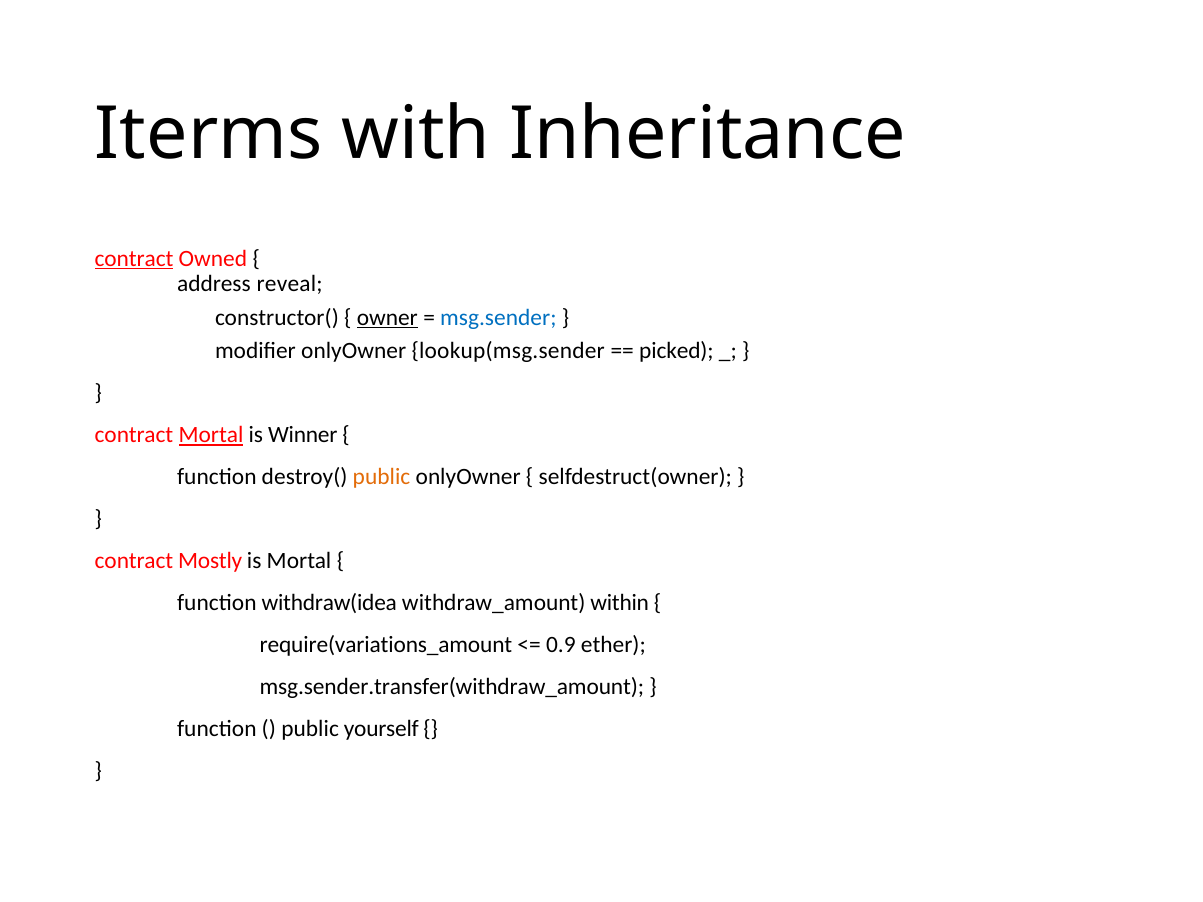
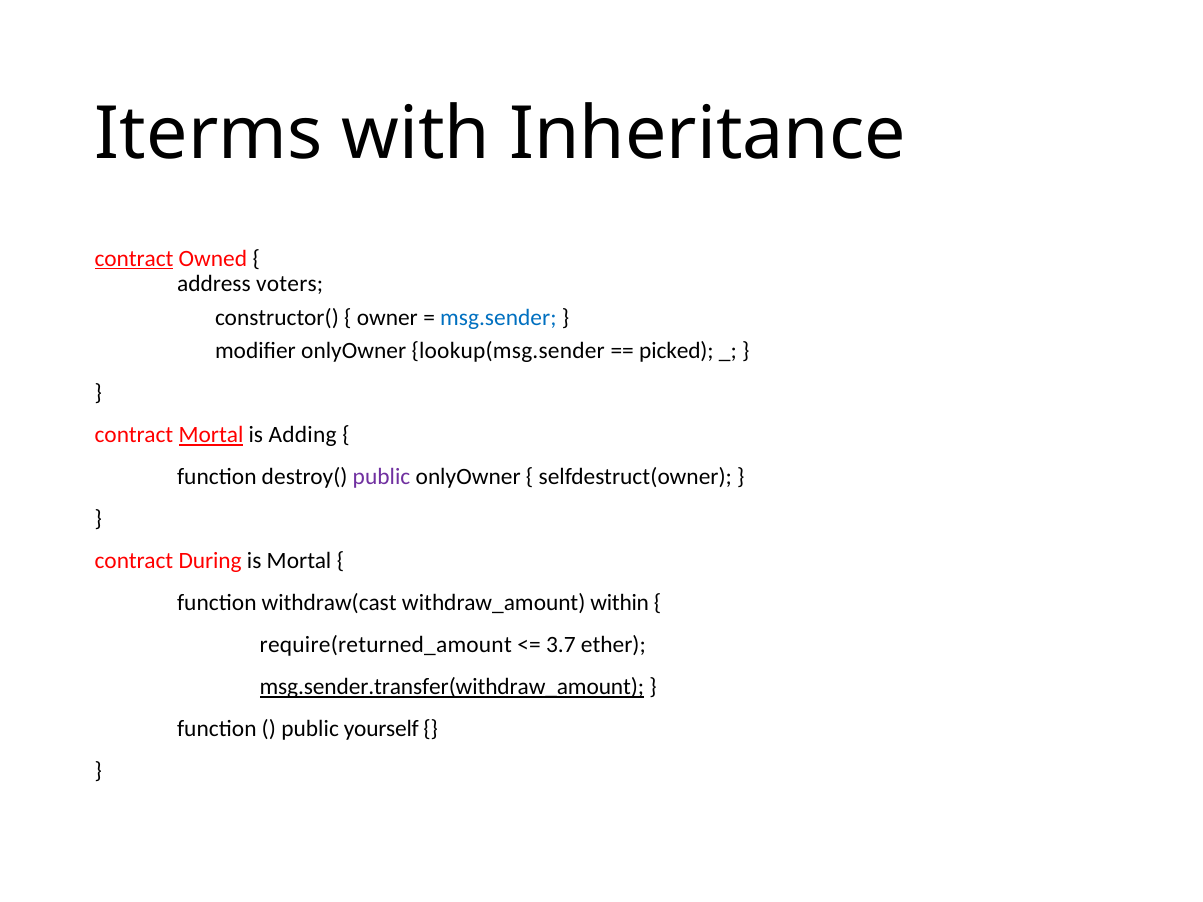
reveal: reveal -> voters
owner underline: present -> none
Winner: Winner -> Adding
public at (381, 477) colour: orange -> purple
Mostly: Mostly -> During
withdraw(idea: withdraw(idea -> withdraw(cast
require(variations_amount: require(variations_amount -> require(returned_amount
0.9: 0.9 -> 3.7
msg.sender.transfer(withdraw_amount underline: none -> present
